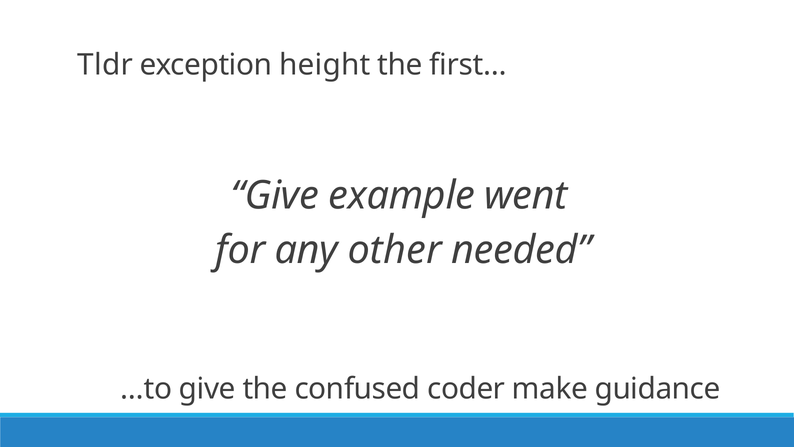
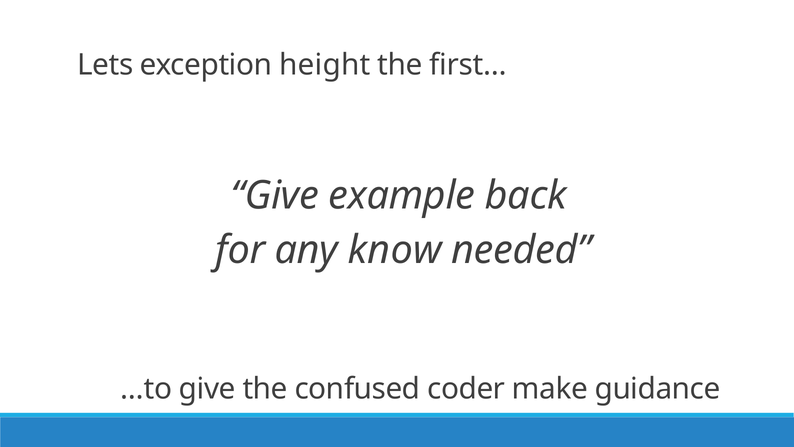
Tldr: Tldr -> Lets
went: went -> back
other: other -> know
